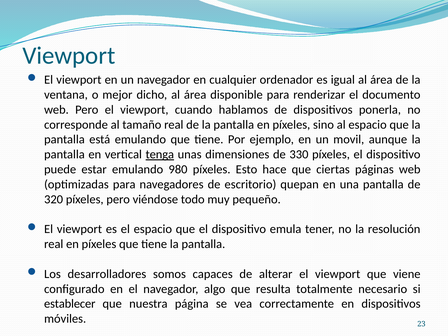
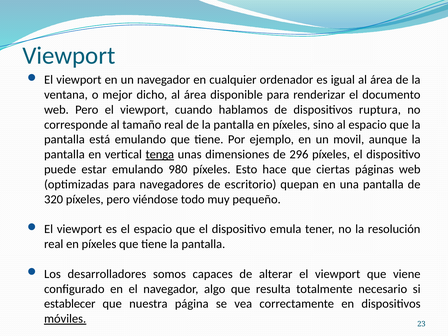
ponerla: ponerla -> ruptura
330: 330 -> 296
móviles underline: none -> present
